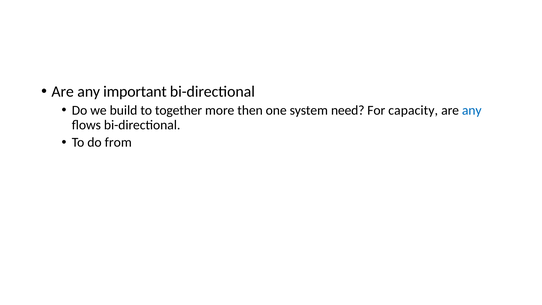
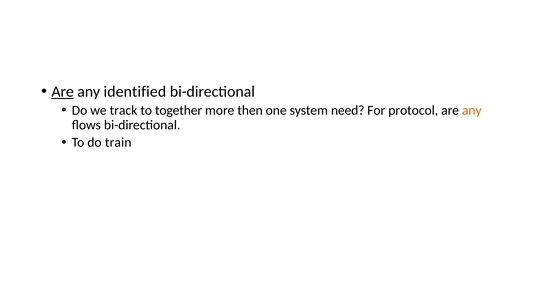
Are at (63, 92) underline: none -> present
important: important -> identified
build: build -> track
capacity: capacity -> protocol
any at (472, 110) colour: blue -> orange
from: from -> train
